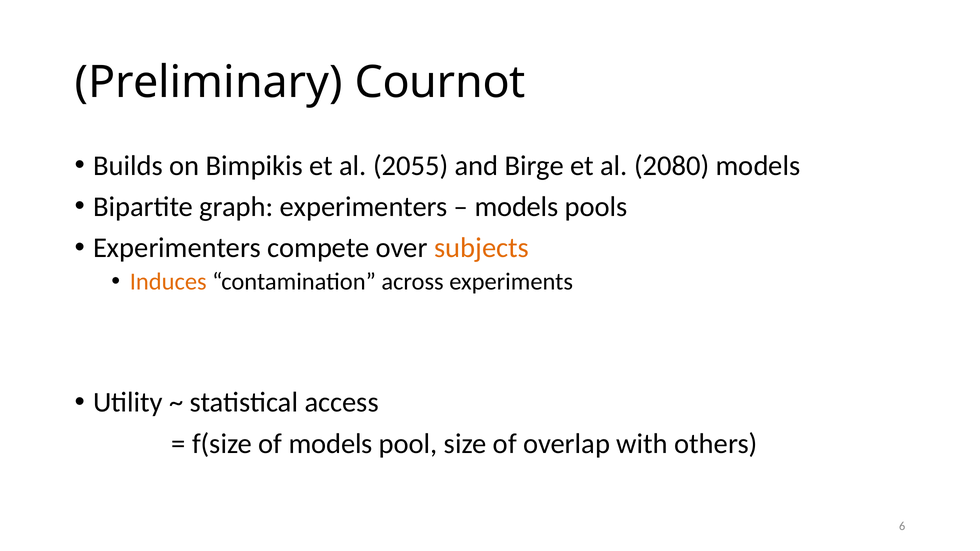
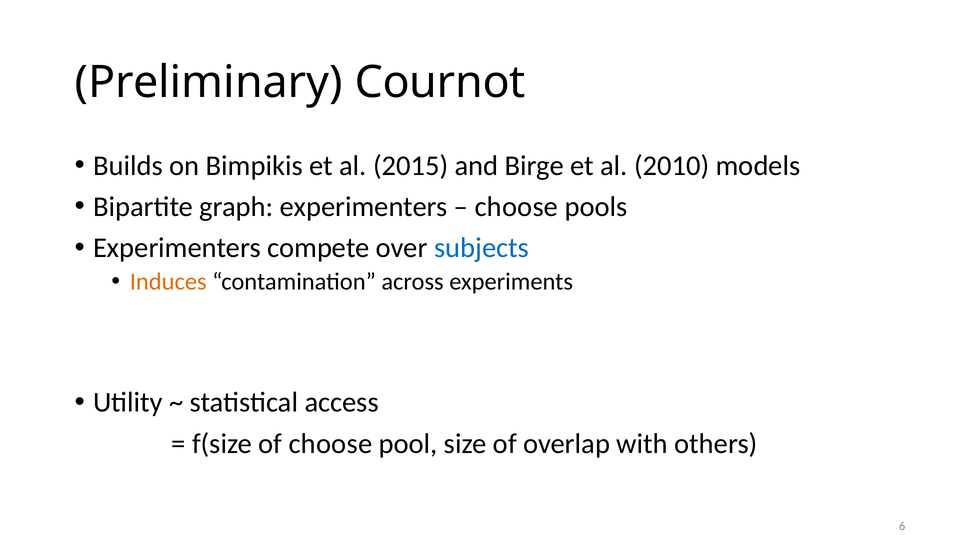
2055: 2055 -> 2015
2080: 2080 -> 2010
models at (517, 207): models -> choose
subjects colour: orange -> blue
of models: models -> choose
